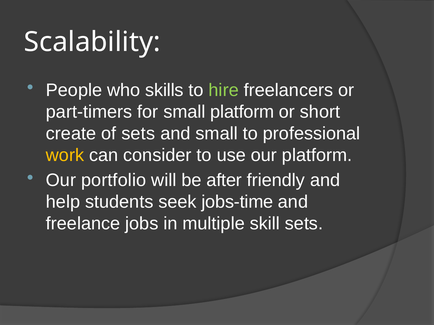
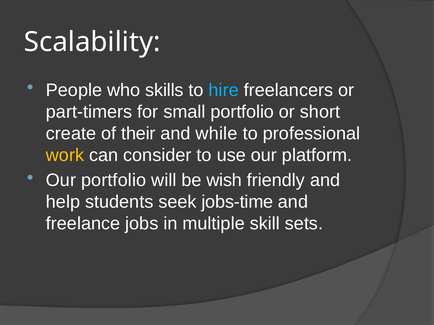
hire colour: light green -> light blue
small platform: platform -> portfolio
of sets: sets -> their
and small: small -> while
after: after -> wish
